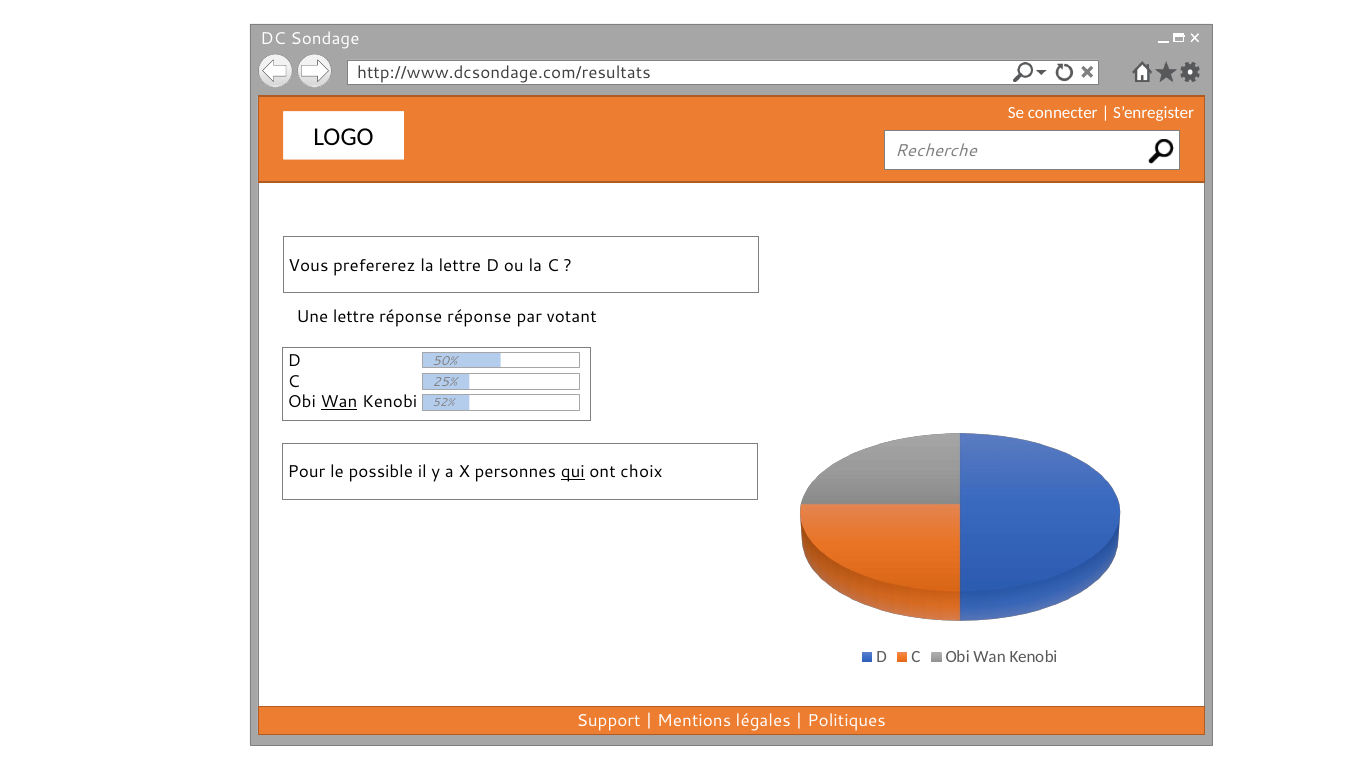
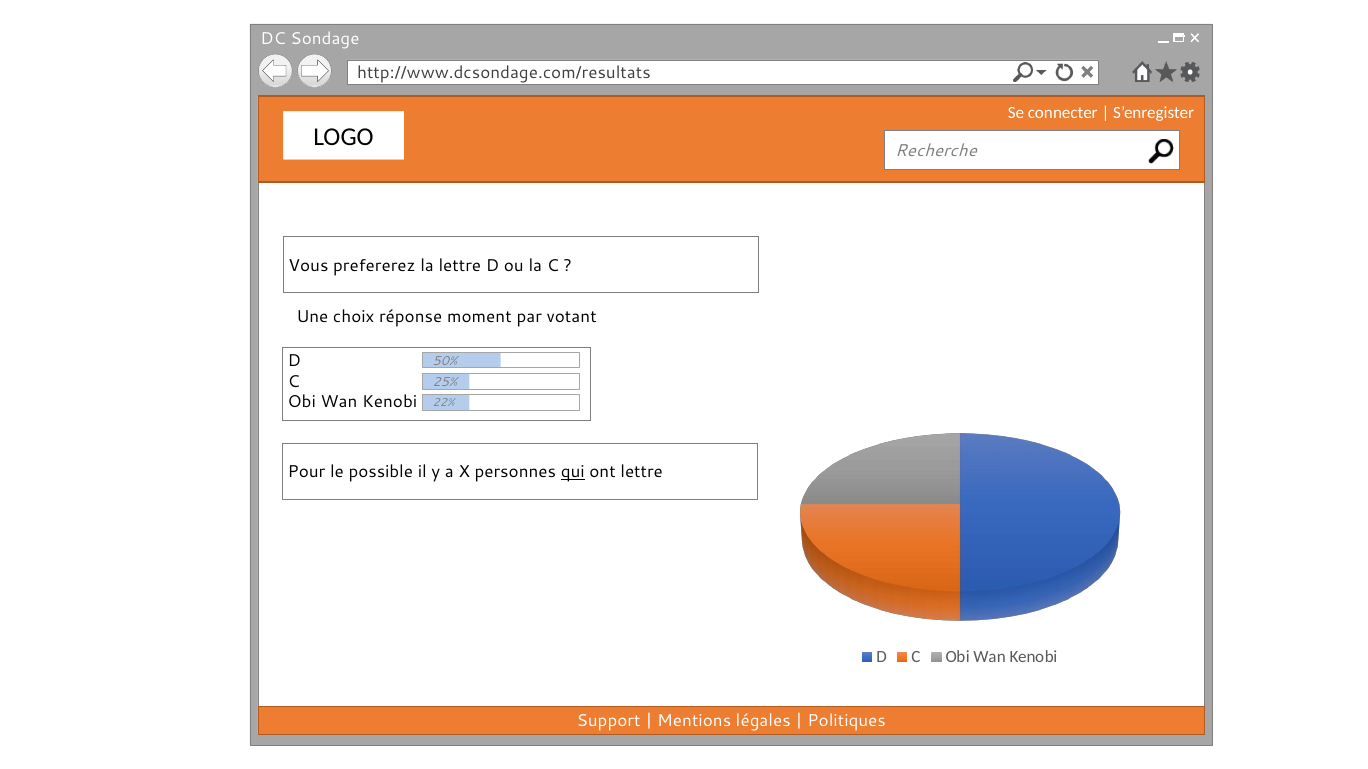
Une lettre: lettre -> choix
réponse réponse: réponse -> moment
Wan at (339, 402) underline: present -> none
52%: 52% -> 22%
ont choix: choix -> lettre
